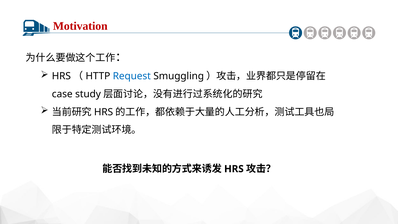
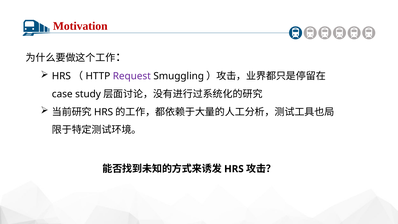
Request colour: blue -> purple
